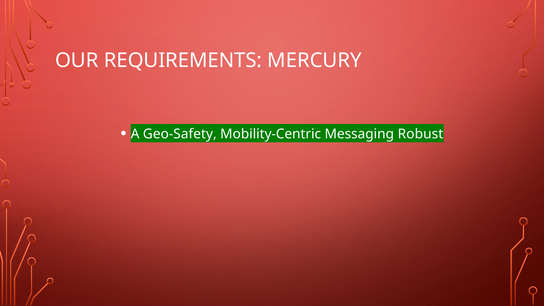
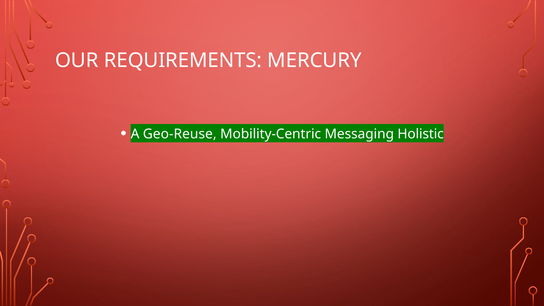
Geo-Safety: Geo-Safety -> Geo-Reuse
Robust: Robust -> Holistic
